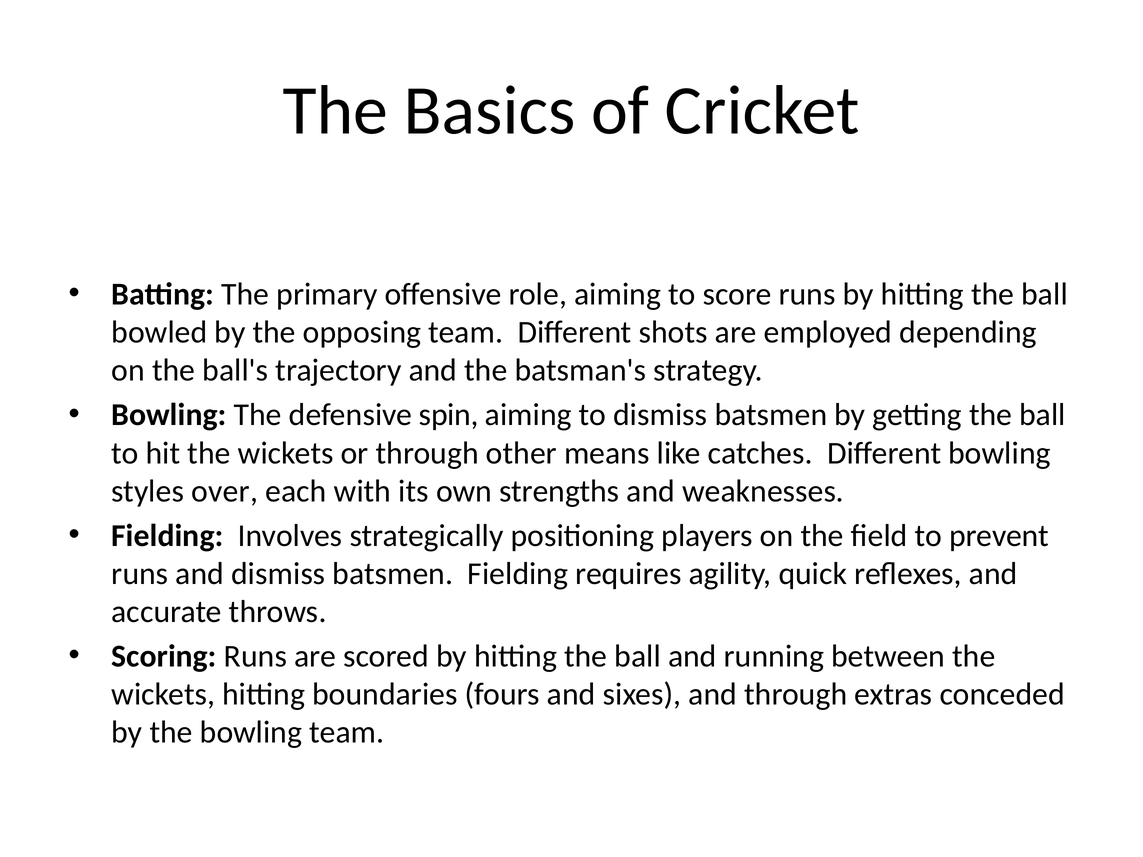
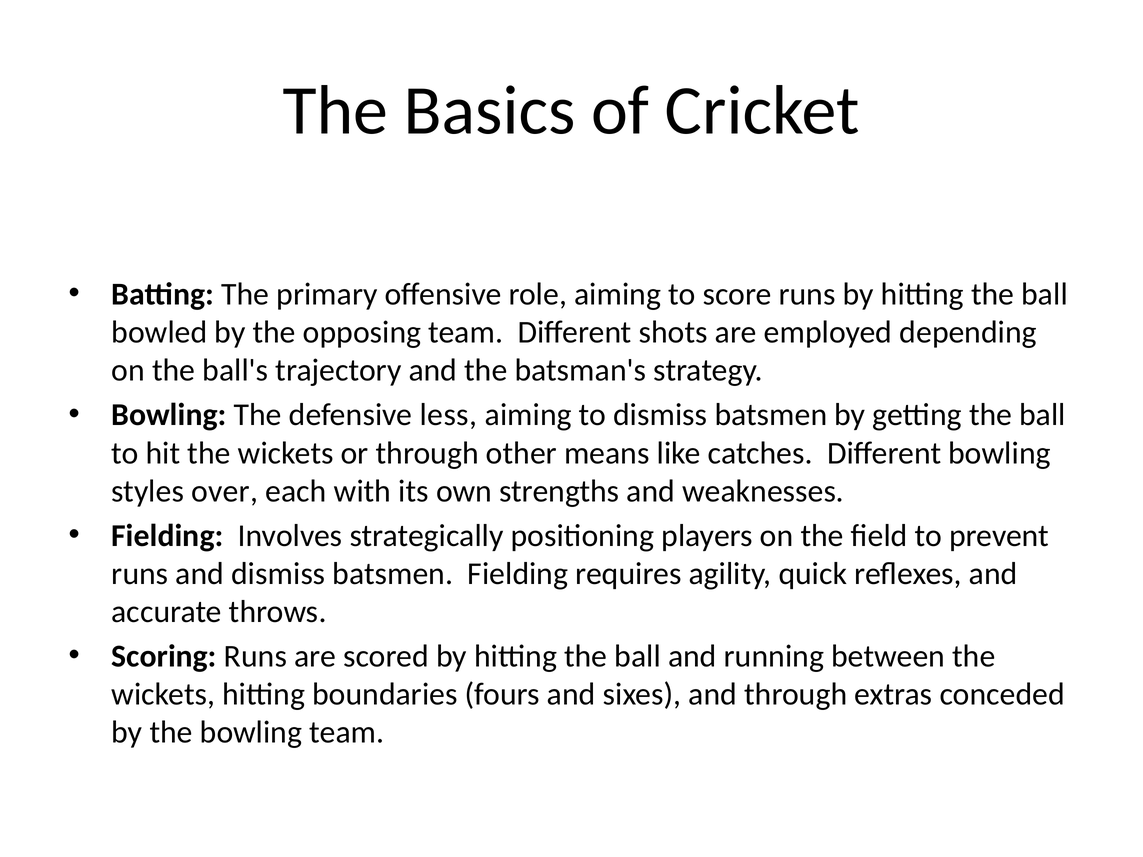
spin: spin -> less
